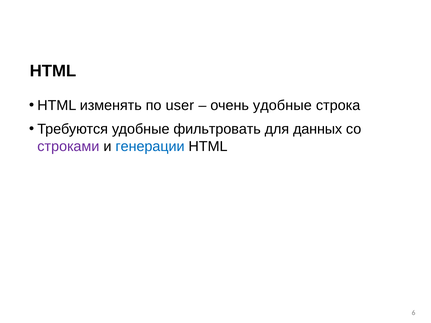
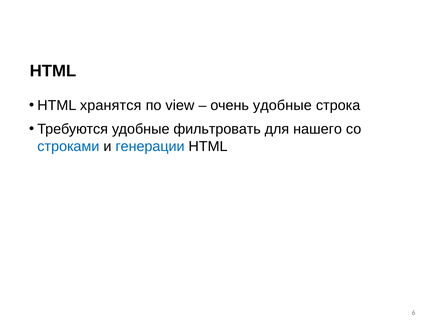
изменять: изменять -> хранятся
user: user -> view
данных: данных -> нашего
строками colour: purple -> blue
